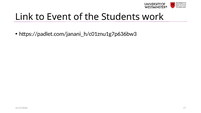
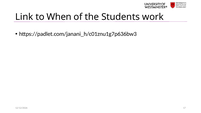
Event: Event -> When
